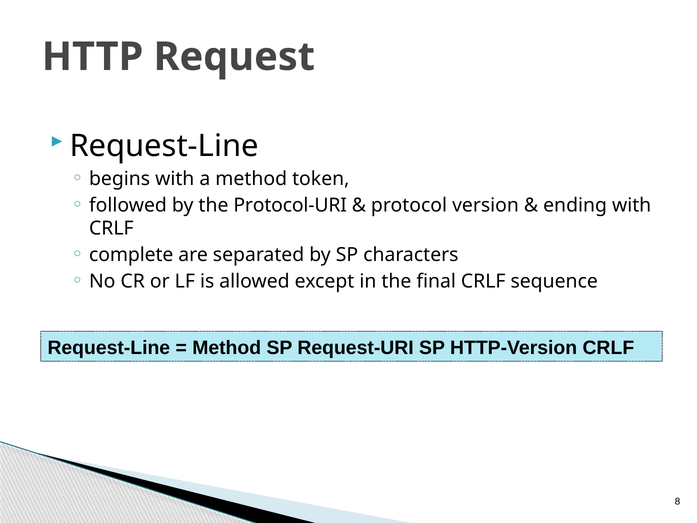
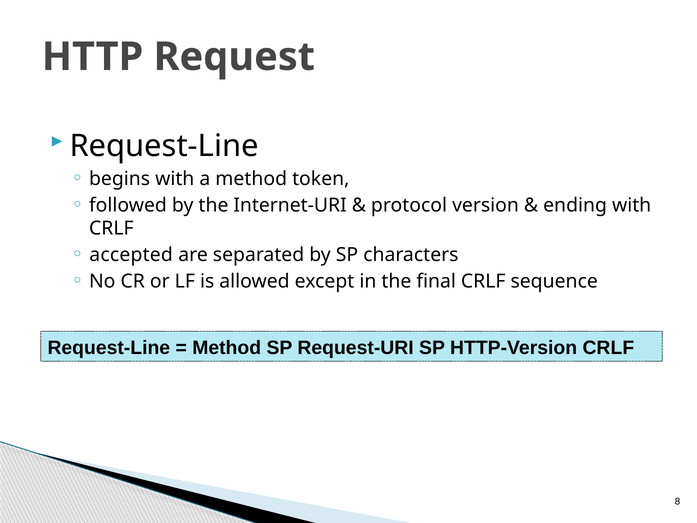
Protocol-URI: Protocol-URI -> Internet-URI
complete: complete -> accepted
